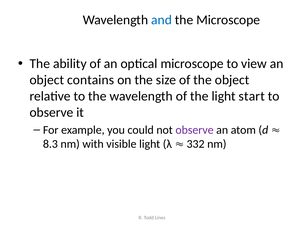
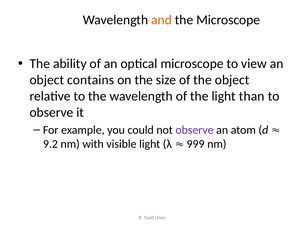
and colour: blue -> orange
start: start -> than
8.3: 8.3 -> 9.2
332: 332 -> 999
